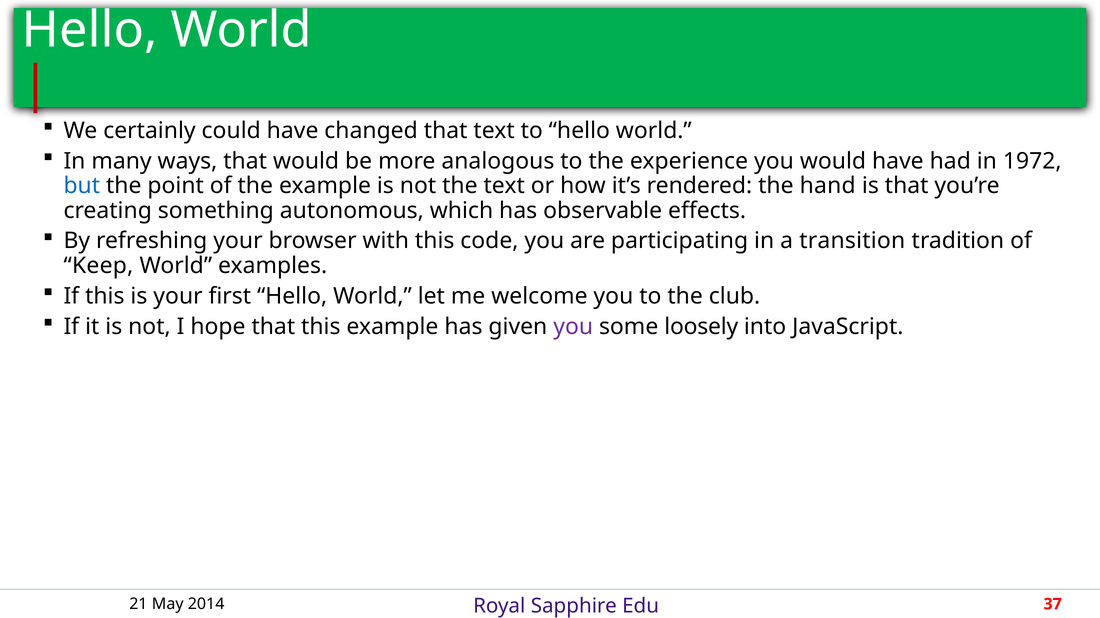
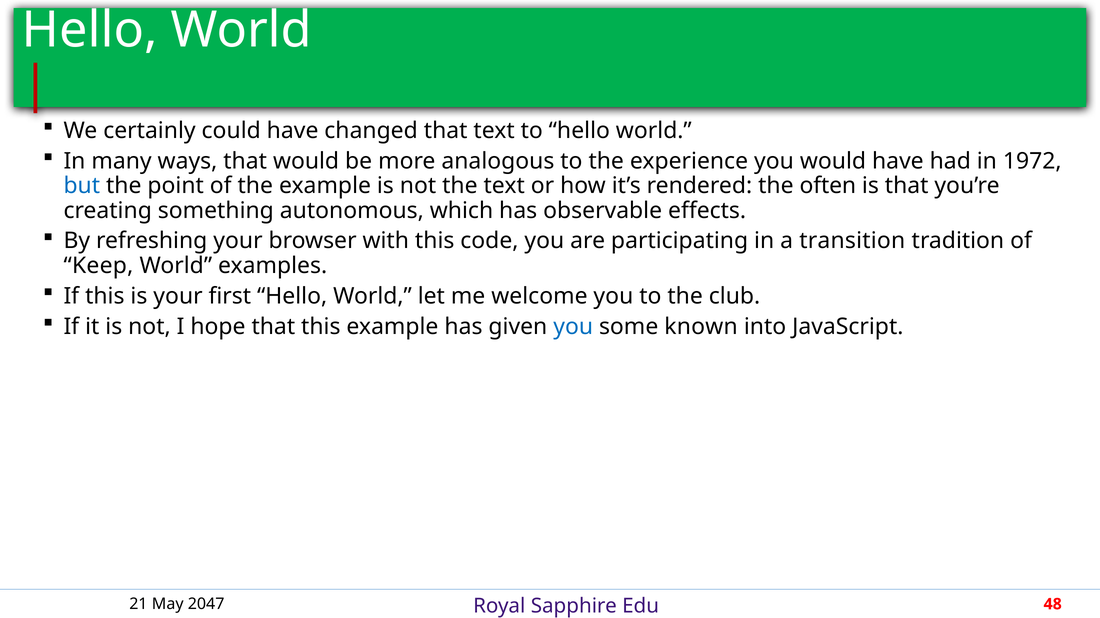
hand: hand -> often
you at (573, 327) colour: purple -> blue
loosely: loosely -> known
2014: 2014 -> 2047
37: 37 -> 48
